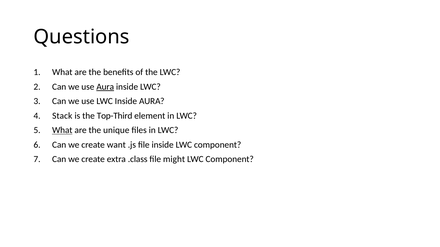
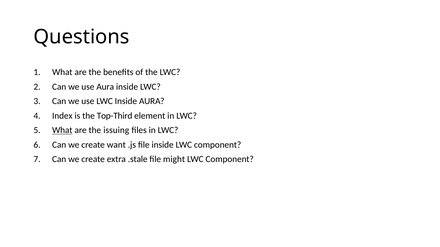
Aura at (105, 87) underline: present -> none
Stack: Stack -> Index
unique: unique -> issuing
.class: .class -> .stale
